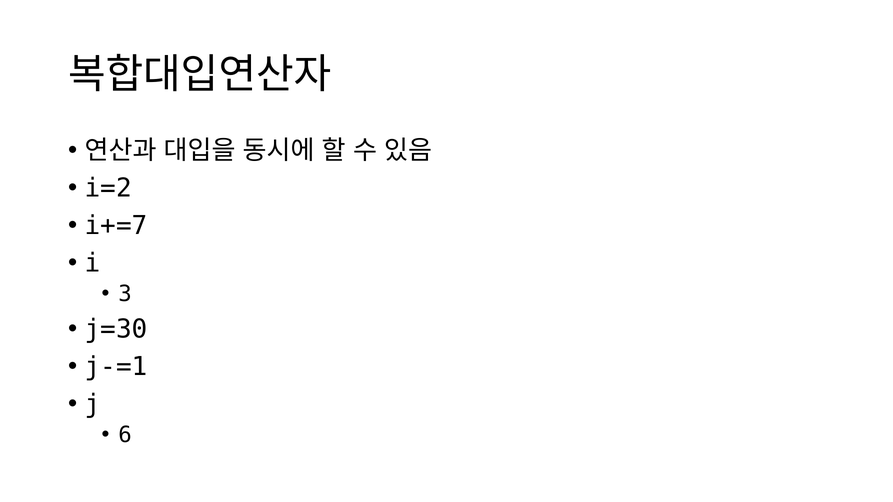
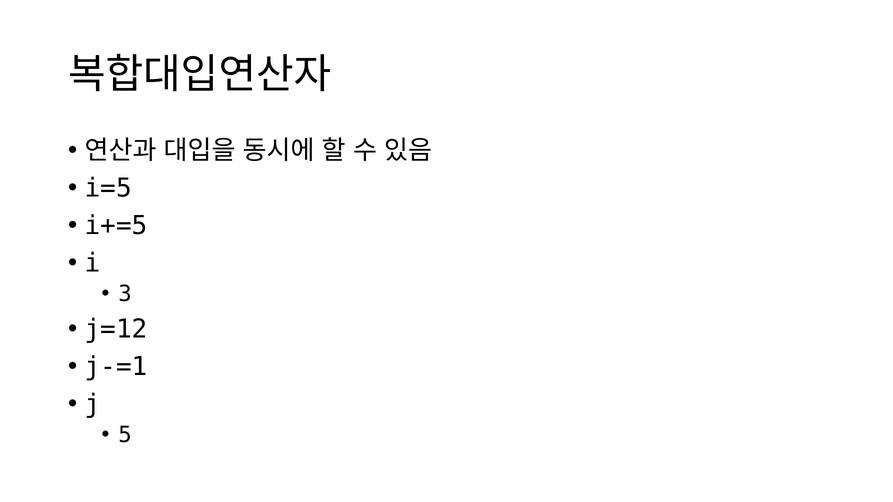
i=2: i=2 -> i=5
i+=7: i+=7 -> i+=5
j=30: j=30 -> j=12
6: 6 -> 5
